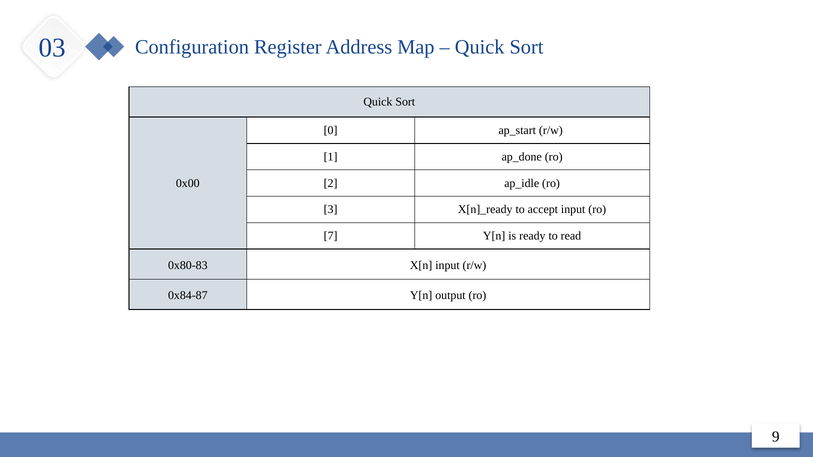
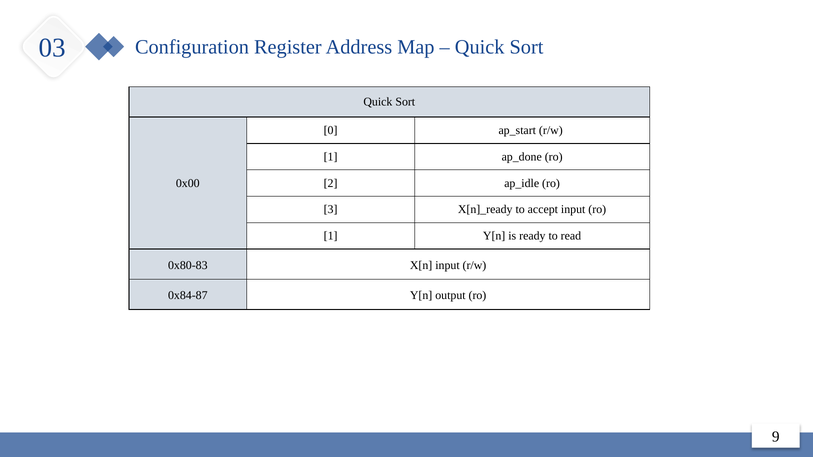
7 at (331, 236): 7 -> 1
